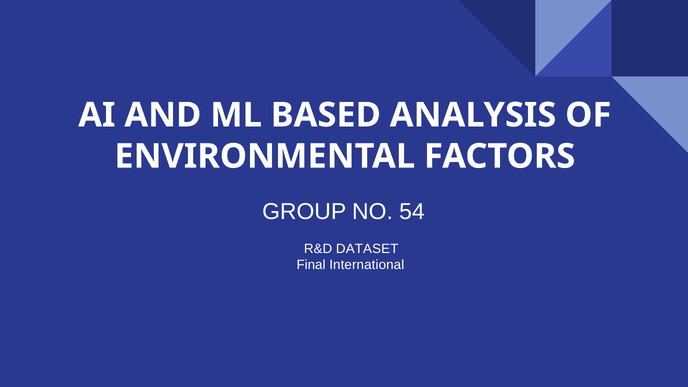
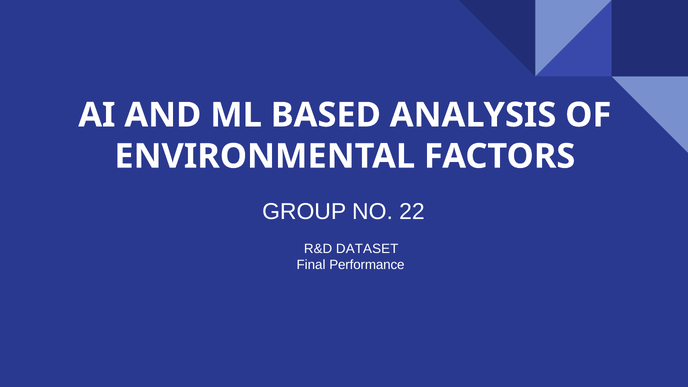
54: 54 -> 22
International: International -> Performance
